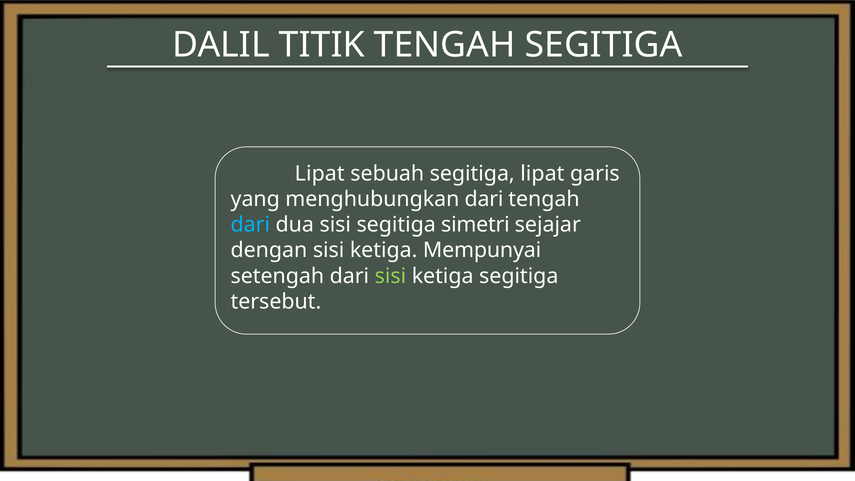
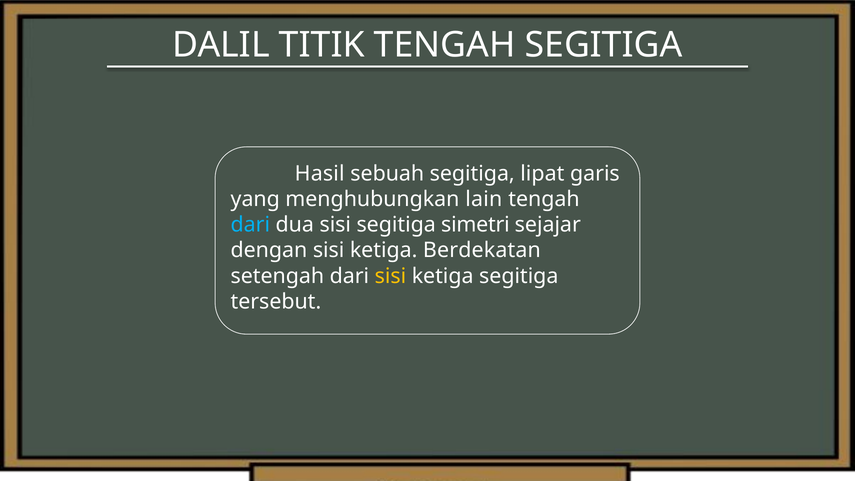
Lipat at (320, 173): Lipat -> Hasil
menghubungkan dari: dari -> lain
Mempunyai: Mempunyai -> Berdekatan
sisi at (390, 276) colour: light green -> yellow
